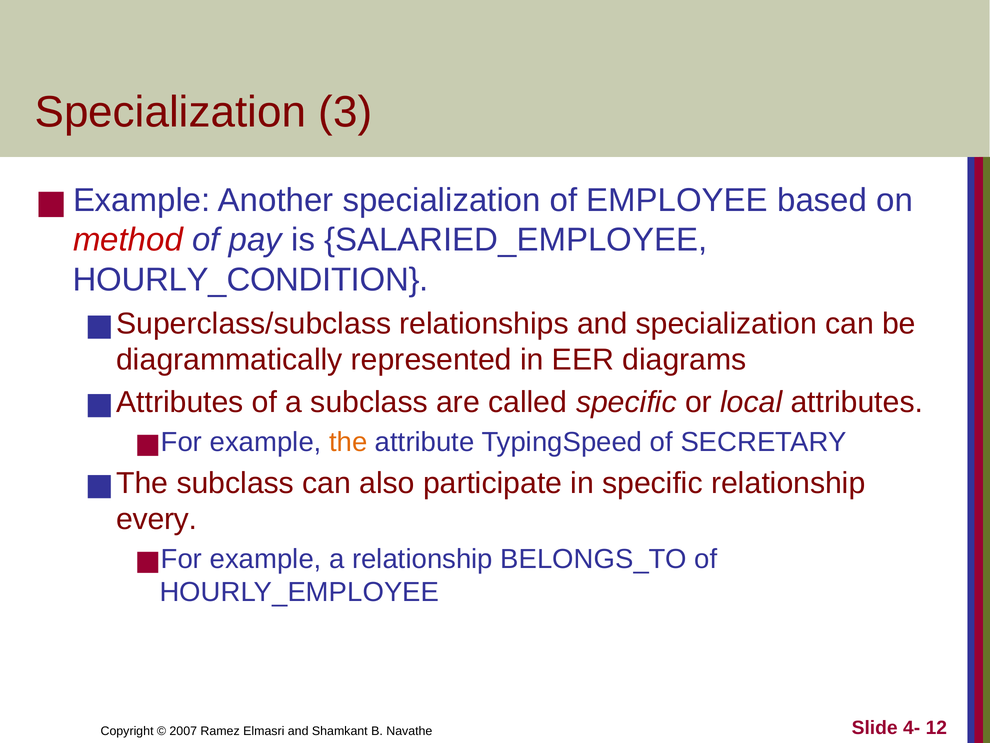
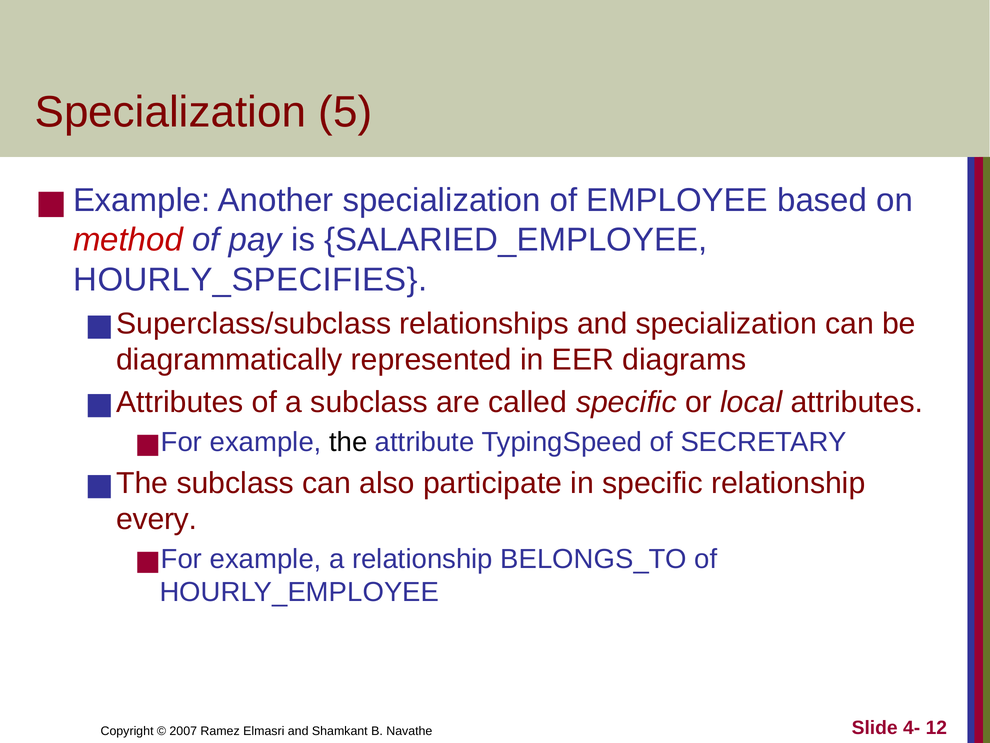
3: 3 -> 5
HOURLY_CONDITION: HOURLY_CONDITION -> HOURLY_SPECIFIES
the colour: orange -> black
